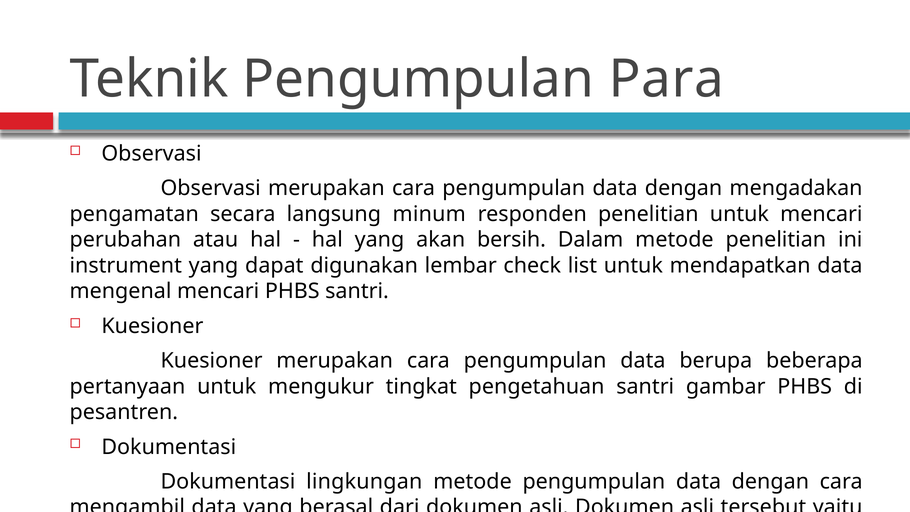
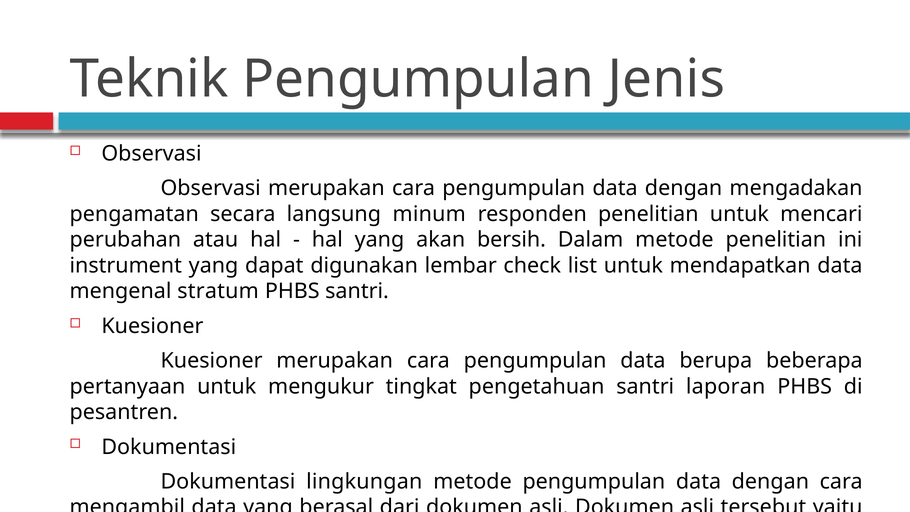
Para: Para -> Jenis
mengenal mencari: mencari -> stratum
gambar: gambar -> laporan
